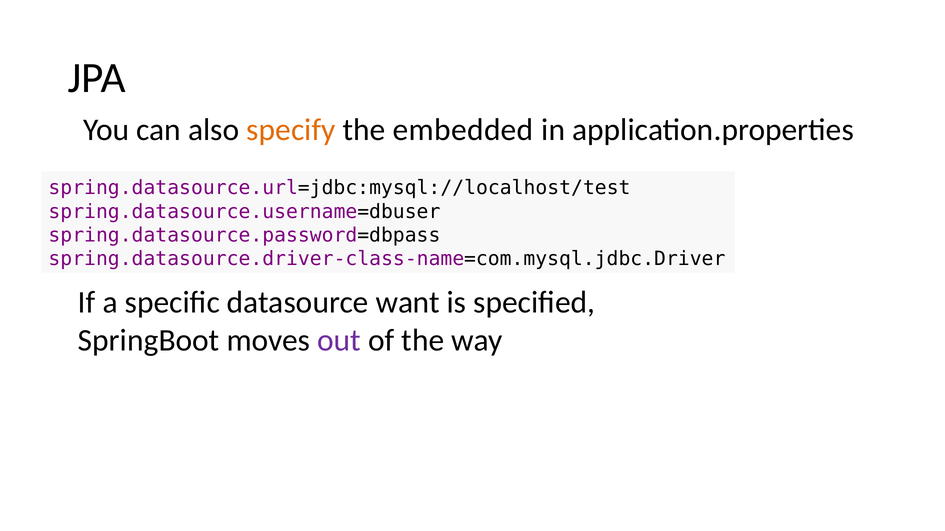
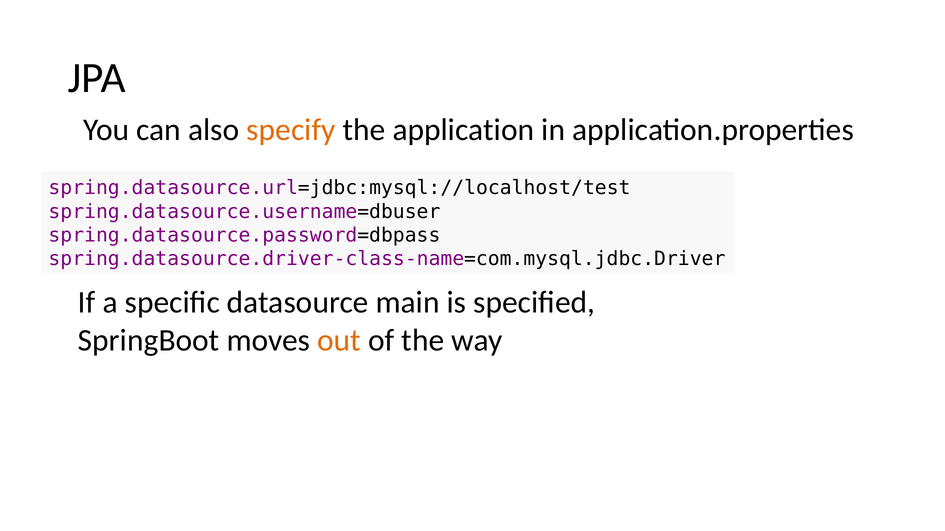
embedded: embedded -> application
want: want -> main
out colour: purple -> orange
